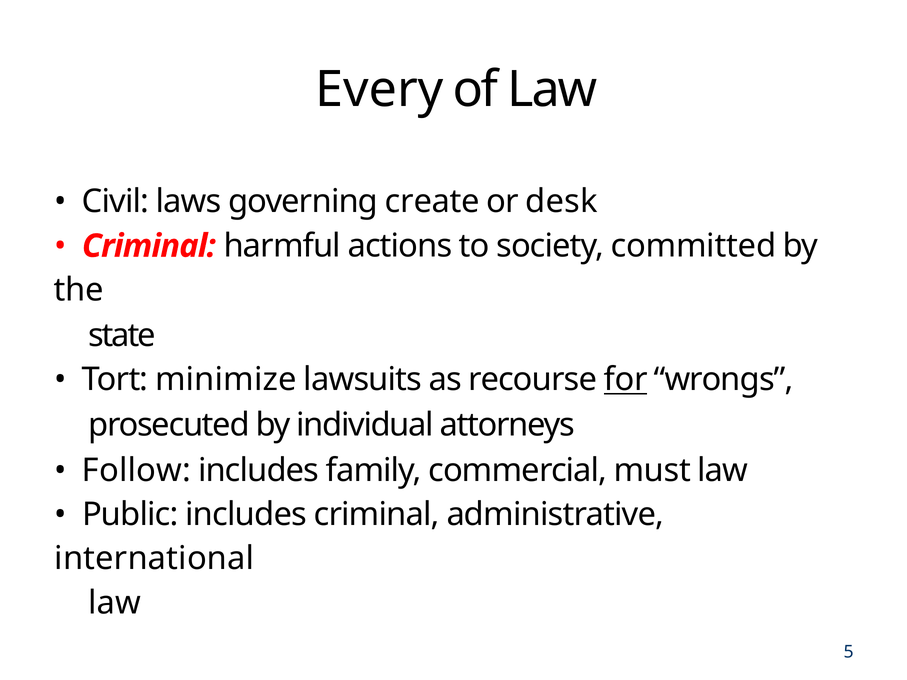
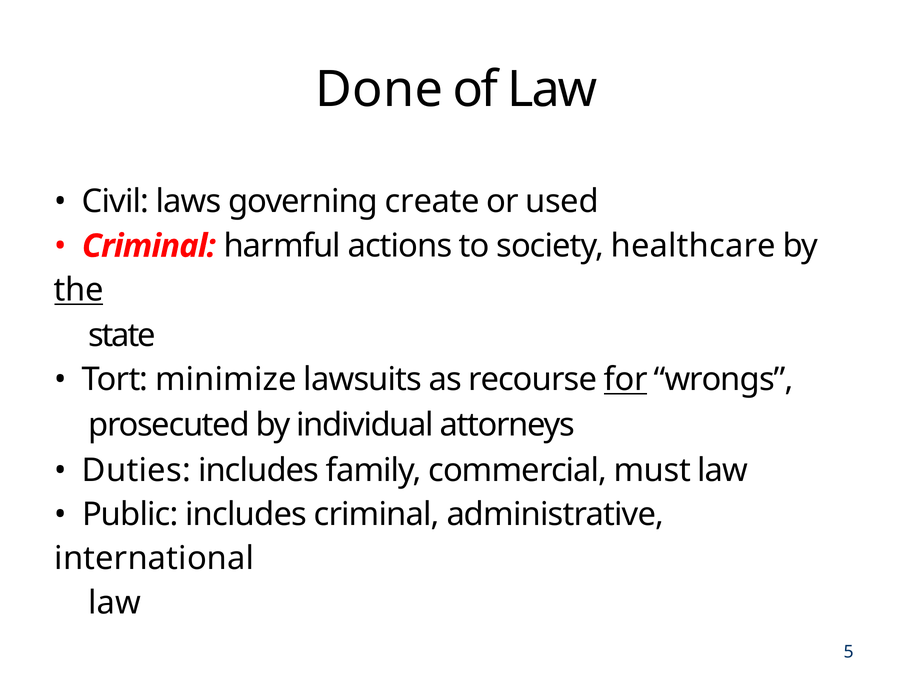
Every: Every -> Done
desk: desk -> used
committed: committed -> healthcare
the underline: none -> present
Follow: Follow -> Duties
